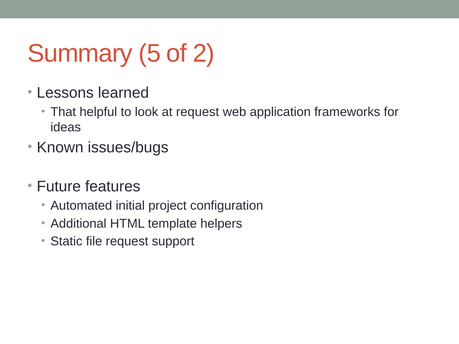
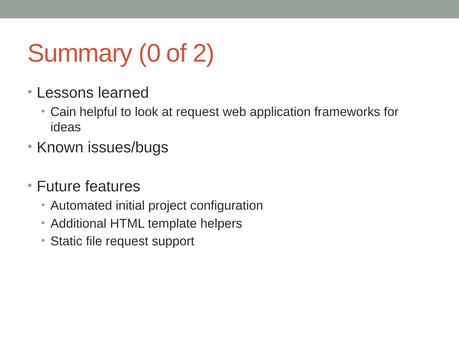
5: 5 -> 0
That: That -> Cain
